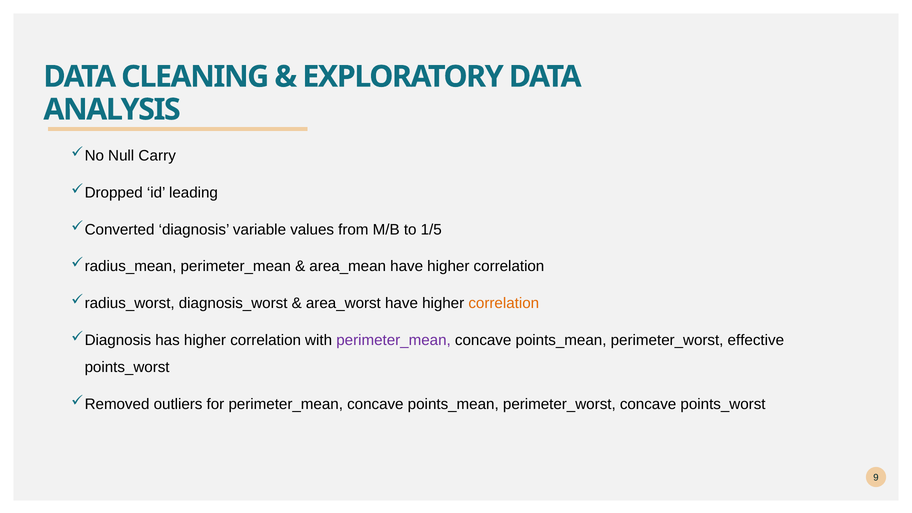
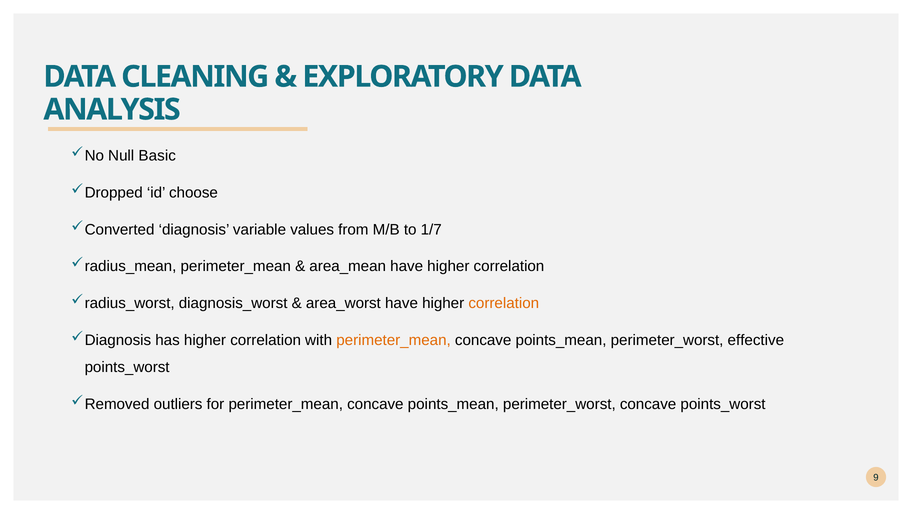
Carry: Carry -> Basic
leading: leading -> choose
1/5: 1/5 -> 1/7
perimeter_mean at (394, 340) colour: purple -> orange
